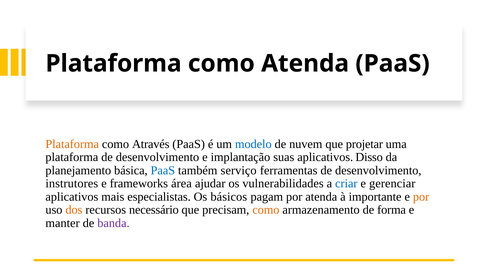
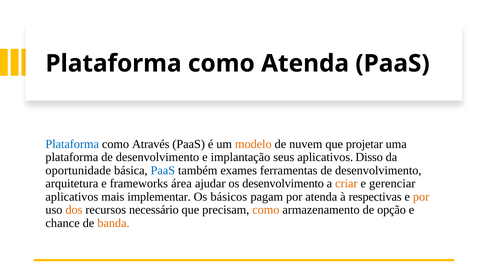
Plataforma at (72, 144) colour: orange -> blue
modelo colour: blue -> orange
suas: suas -> seus
planejamento: planejamento -> oportunidade
serviço: serviço -> exames
instrutores: instrutores -> arquitetura
os vulnerabilidades: vulnerabilidades -> desenvolvimento
criar colour: blue -> orange
especialistas: especialistas -> implementar
importante: importante -> respectivas
forma: forma -> opção
manter: manter -> chance
banda colour: purple -> orange
